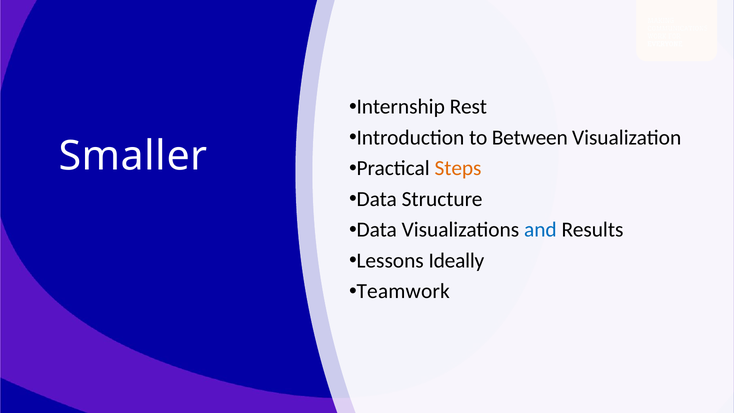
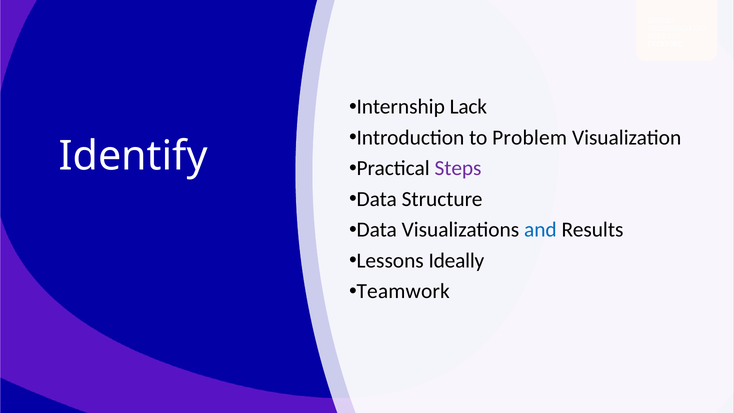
Rest: Rest -> Lack
Between: Between -> Problem
Smaller: Smaller -> Identify
Steps colour: orange -> purple
